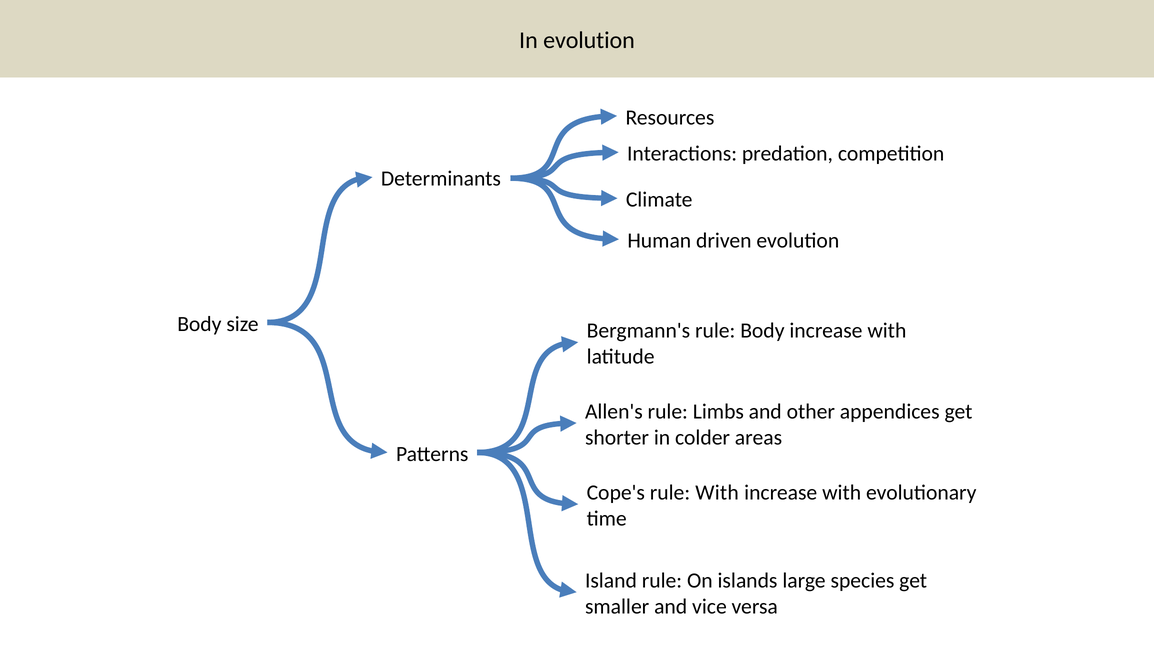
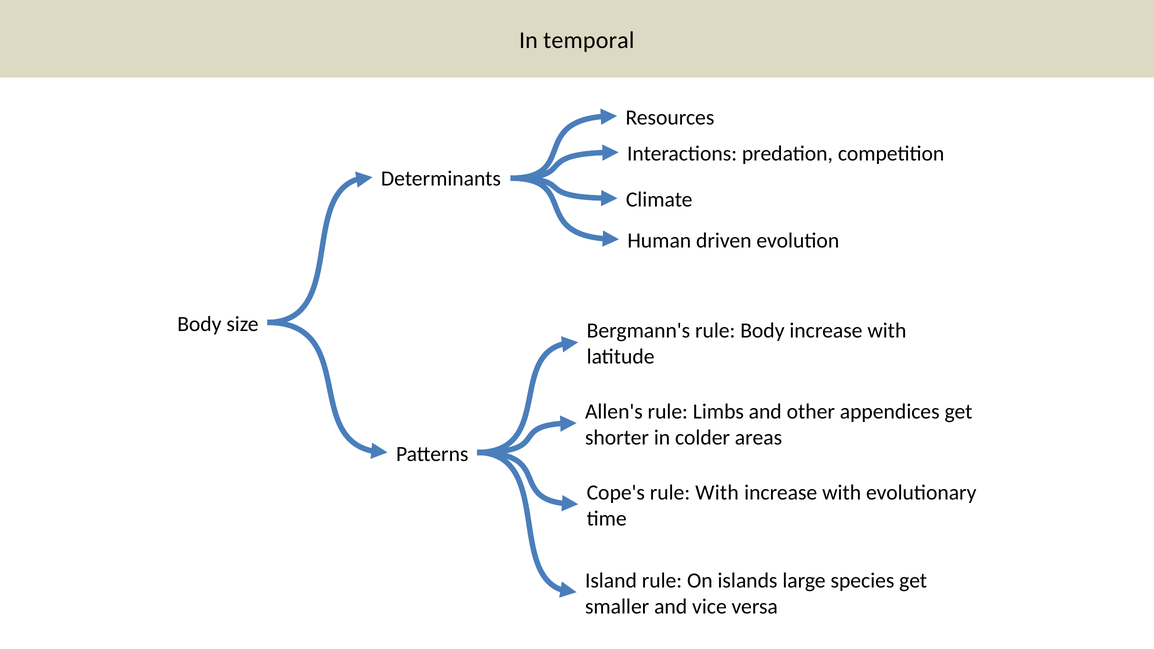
In evolution: evolution -> temporal
